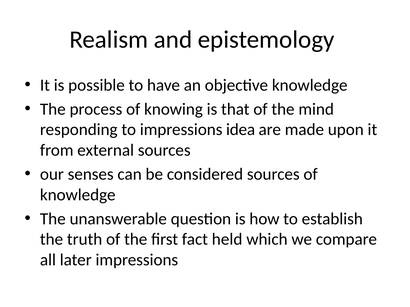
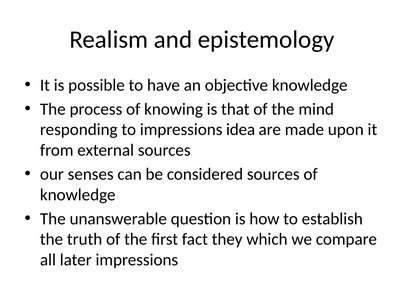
held: held -> they
